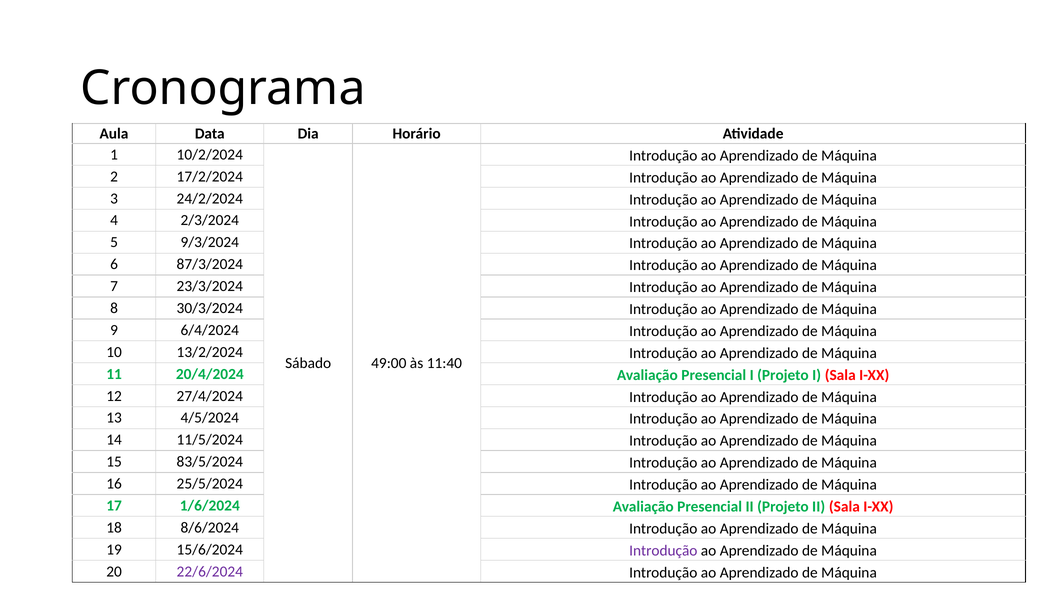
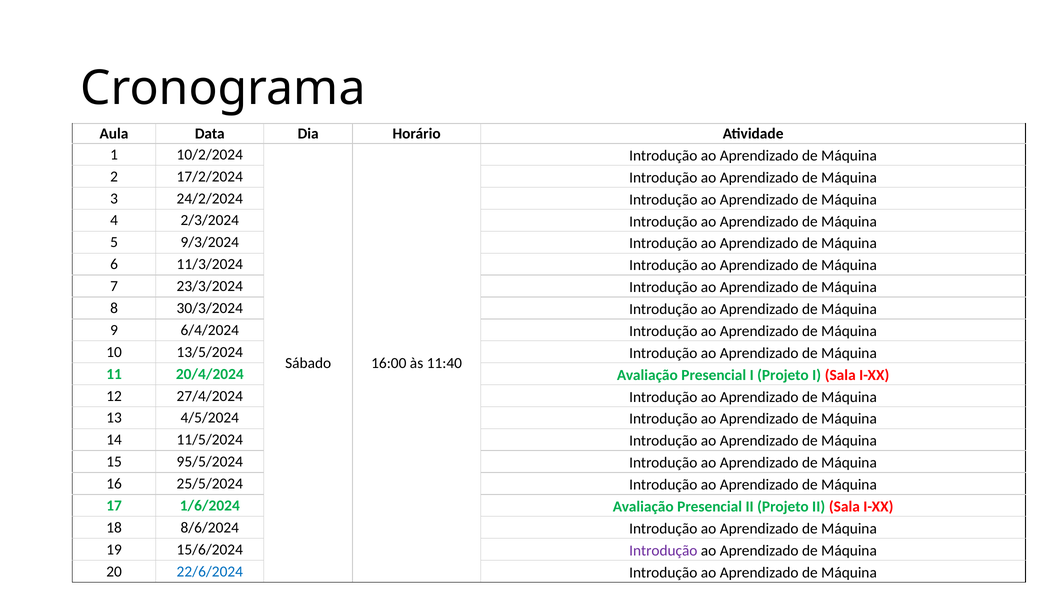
87/3/2024: 87/3/2024 -> 11/3/2024
13/2/2024: 13/2/2024 -> 13/5/2024
49:00: 49:00 -> 16:00
83/5/2024: 83/5/2024 -> 95/5/2024
22/6/2024 colour: purple -> blue
